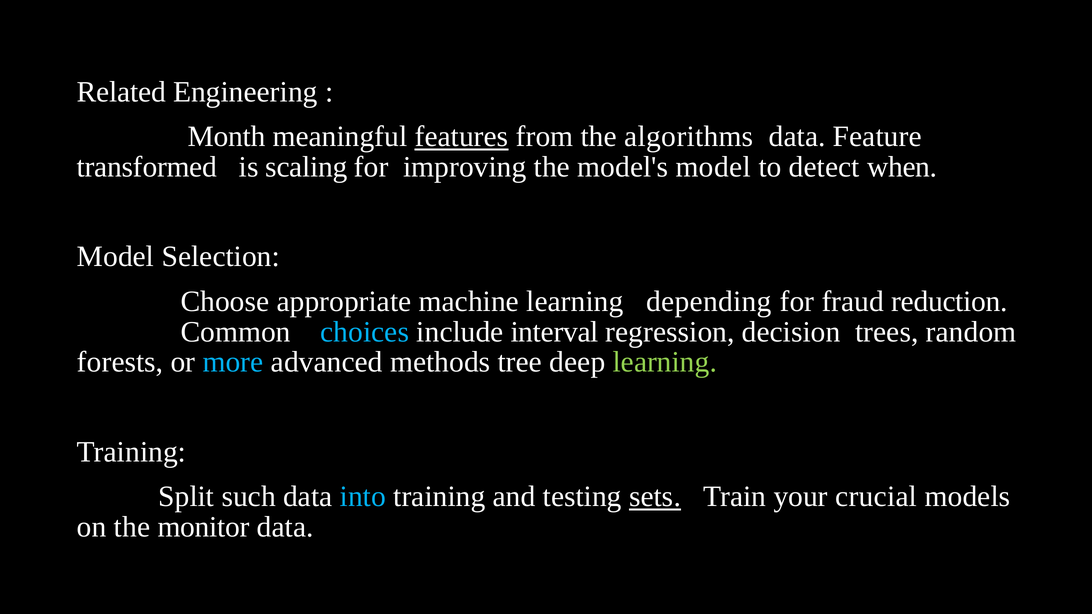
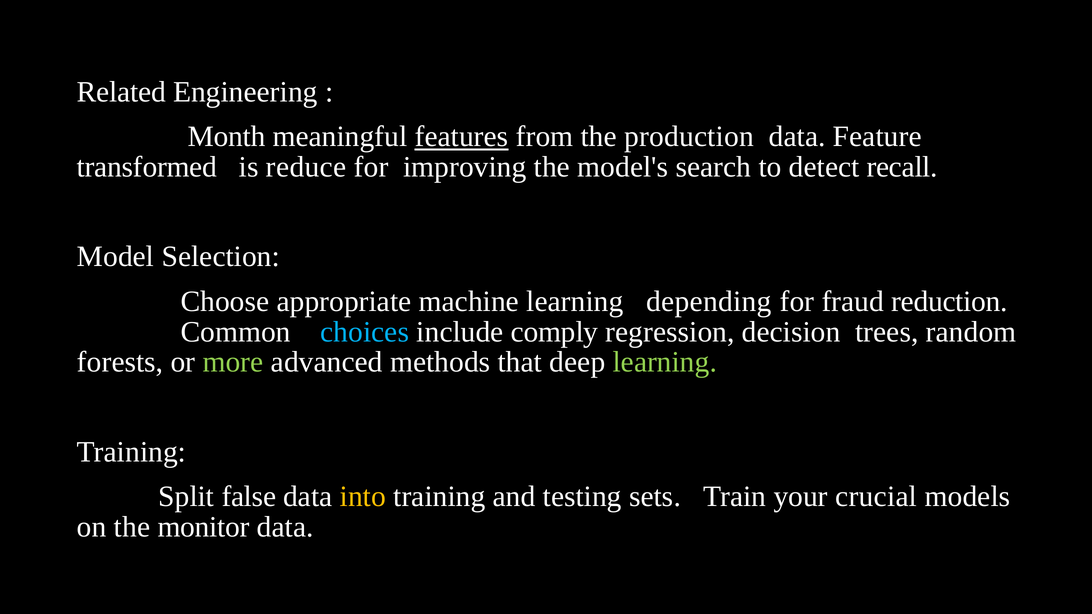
algorithms: algorithms -> production
scaling: scaling -> reduce
model's model: model -> search
when: when -> recall
interval: interval -> comply
more colour: light blue -> light green
tree: tree -> that
such: such -> false
into colour: light blue -> yellow
sets underline: present -> none
